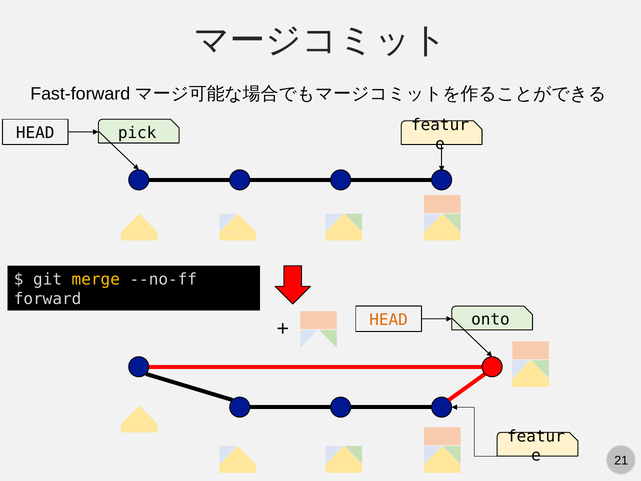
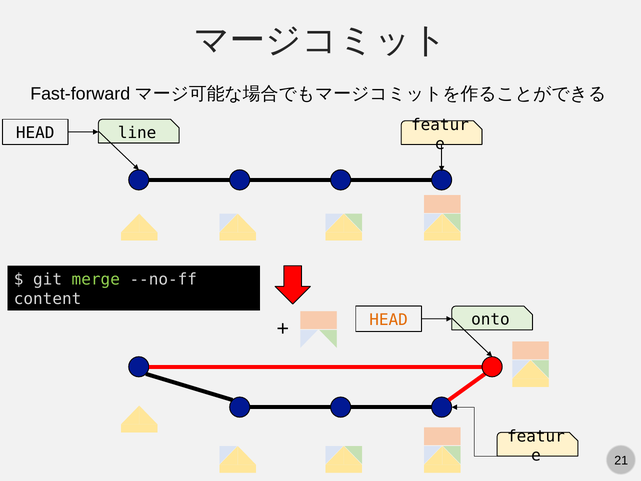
pick: pick -> line
merge colour: yellow -> light green
forward: forward -> content
